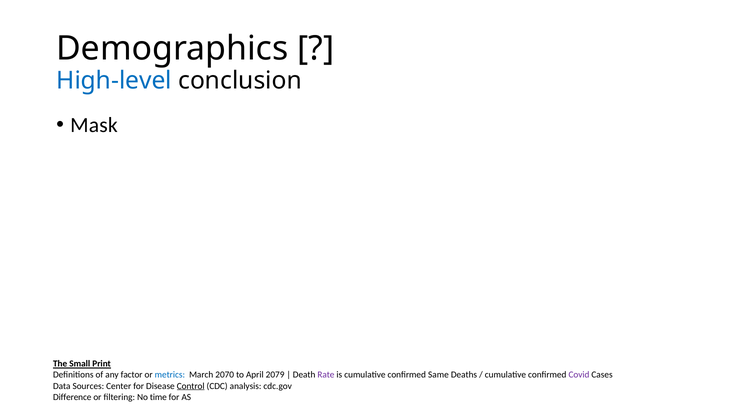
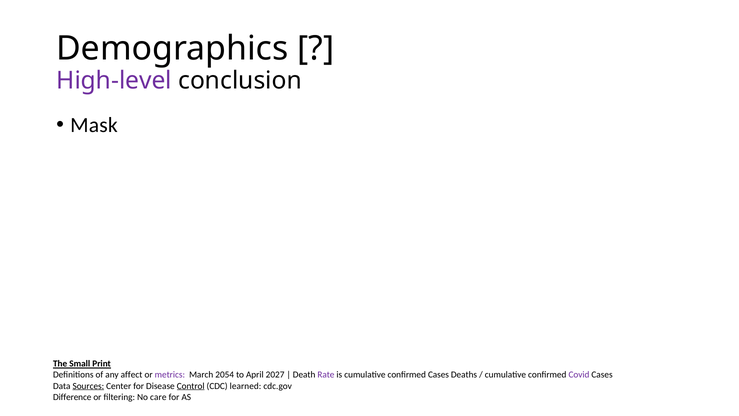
High-level colour: blue -> purple
factor: factor -> affect
metrics colour: blue -> purple
2070: 2070 -> 2054
2079: 2079 -> 2027
confirmed Same: Same -> Cases
Sources underline: none -> present
analysis: analysis -> learned
time: time -> care
